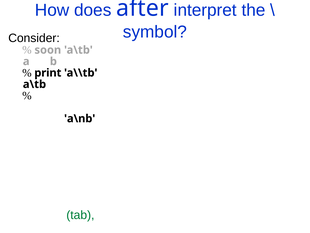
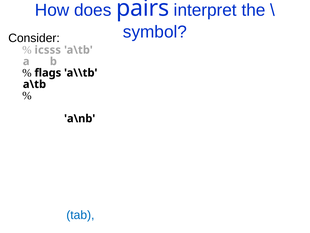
after: after -> pairs
soon: soon -> icsss
print: print -> flags
tab colour: green -> blue
